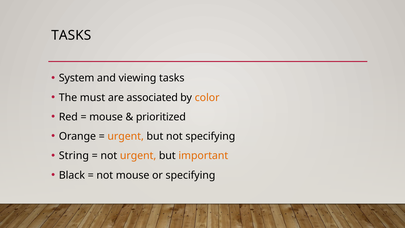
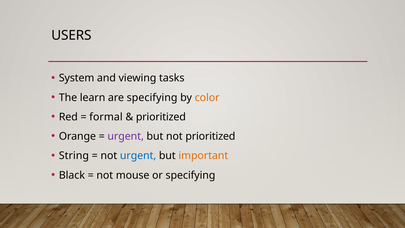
TASKS at (71, 35): TASKS -> USERS
must: must -> learn
are associated: associated -> specifying
mouse at (106, 117): mouse -> formal
urgent at (126, 136) colour: orange -> purple
not specifying: specifying -> prioritized
urgent at (138, 156) colour: orange -> blue
